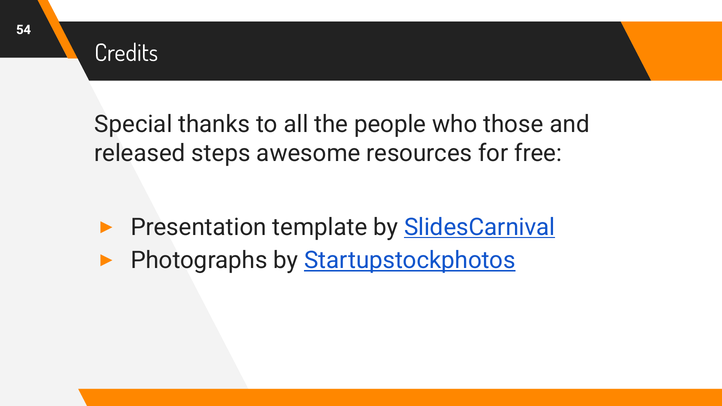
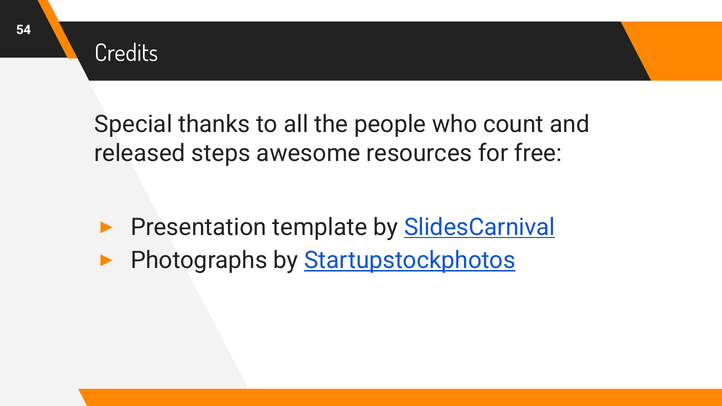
those: those -> count
